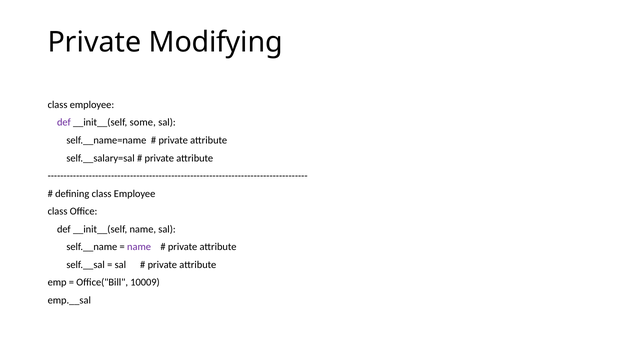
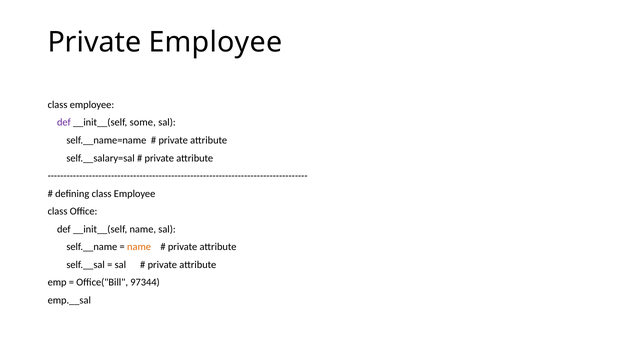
Private Modifying: Modifying -> Employee
name at (139, 247) colour: purple -> orange
10009: 10009 -> 97344
